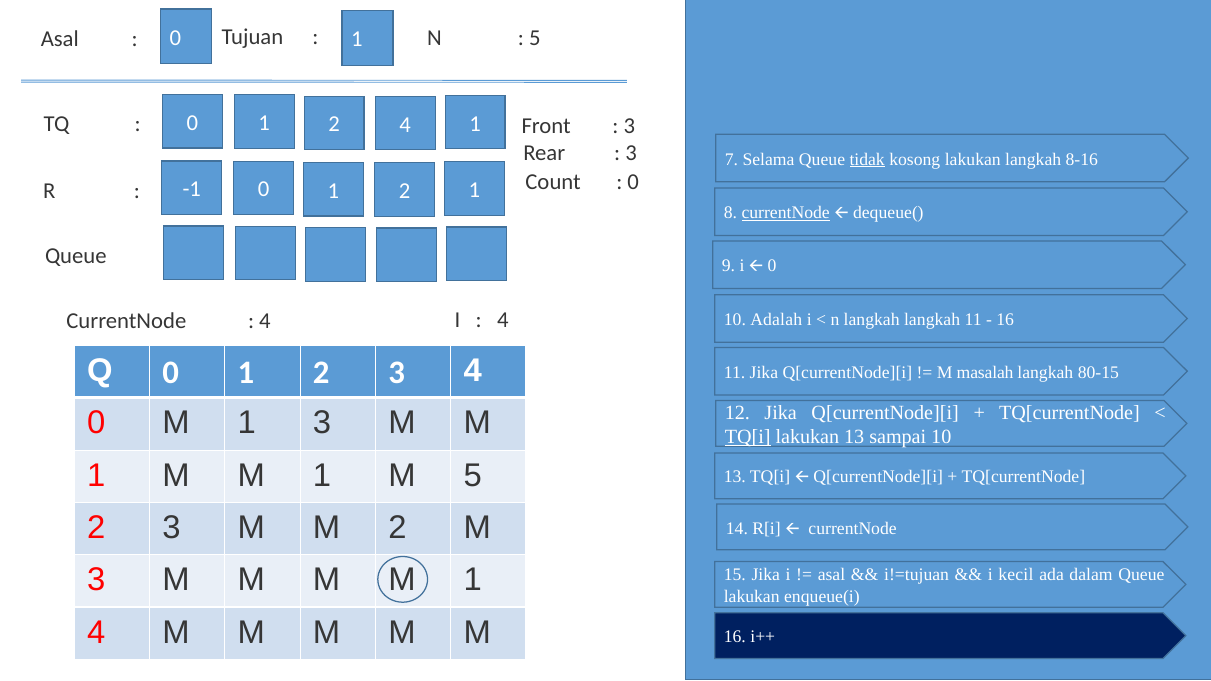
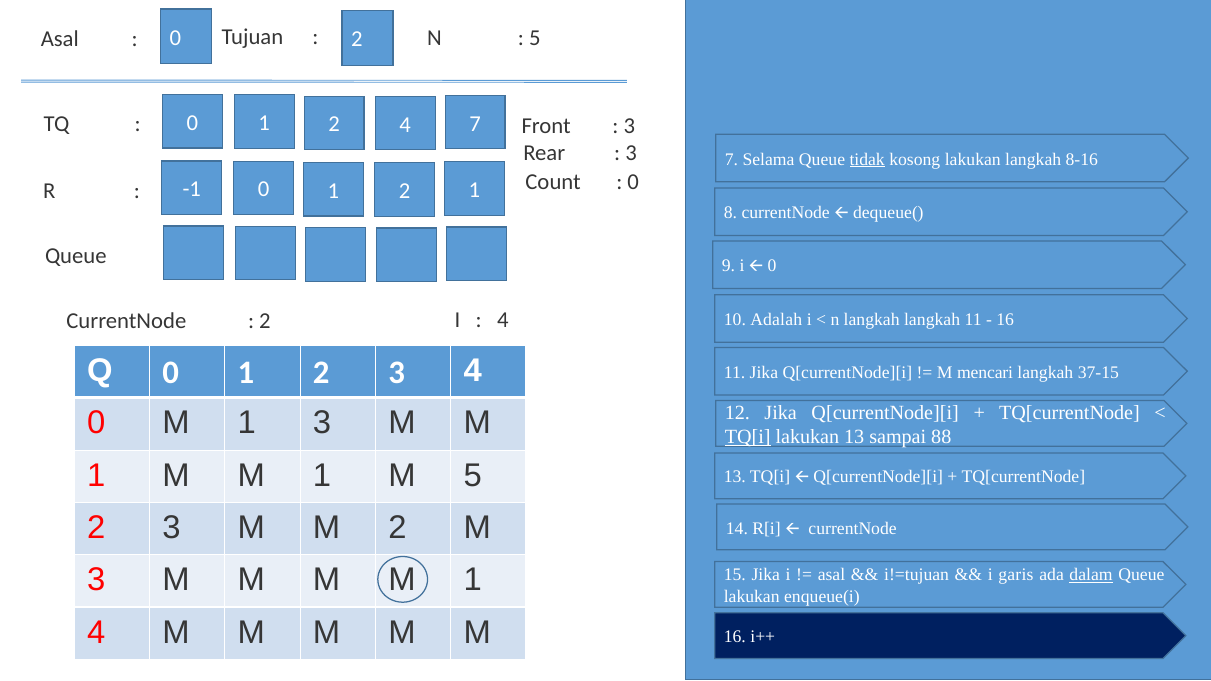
1 at (357, 39): 1 -> 2
4 1: 1 -> 7
currentNode at (786, 213) underline: present -> none
4 at (265, 321): 4 -> 2
masalah: masalah -> mencari
80-15: 80-15 -> 37-15
sampai 10: 10 -> 88
kecil: kecil -> garis
dalam underline: none -> present
